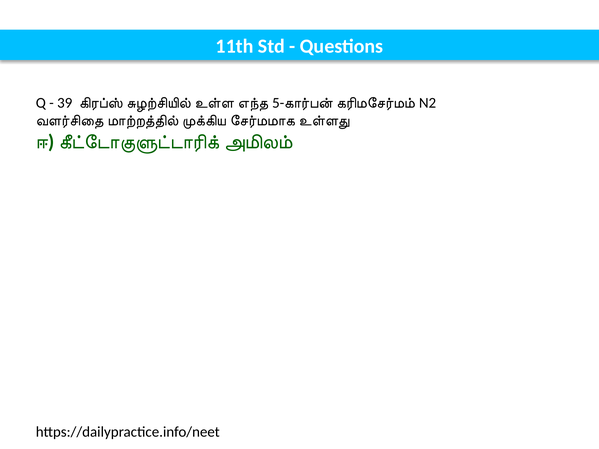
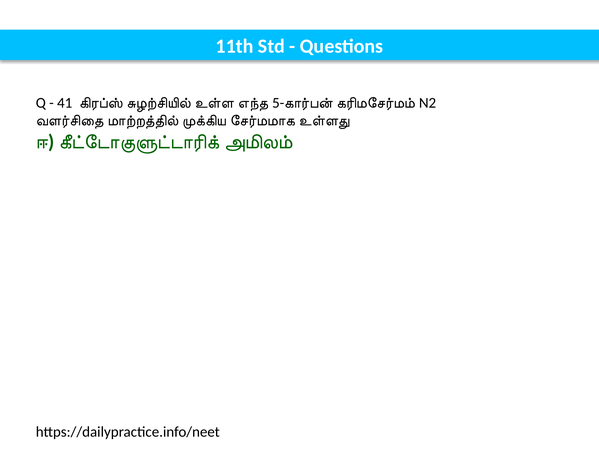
39: 39 -> 41
